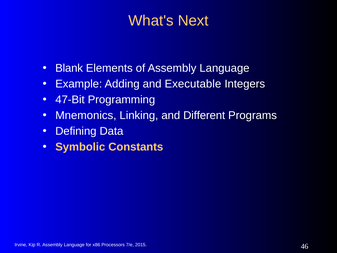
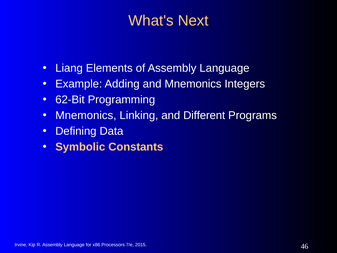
Blank: Blank -> Liang
and Executable: Executable -> Mnemonics
47-Bit: 47-Bit -> 62-Bit
